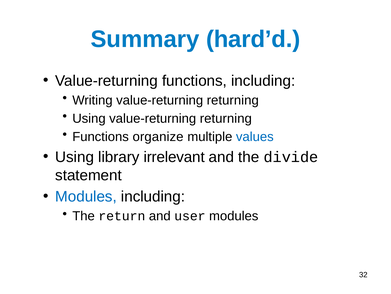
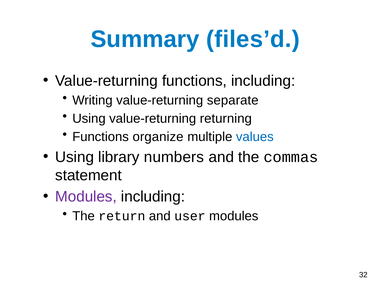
hard’d: hard’d -> files’d
Writing value-returning returning: returning -> separate
irrelevant: irrelevant -> numbers
divide: divide -> commas
Modules at (86, 196) colour: blue -> purple
